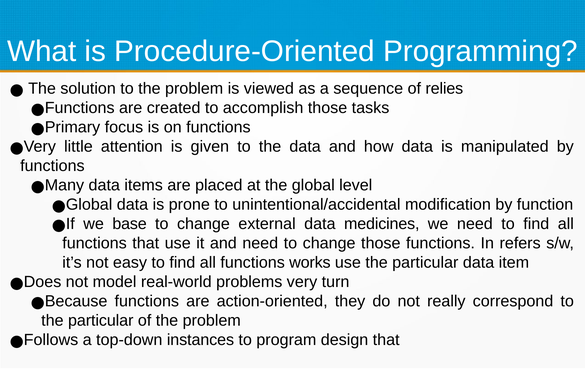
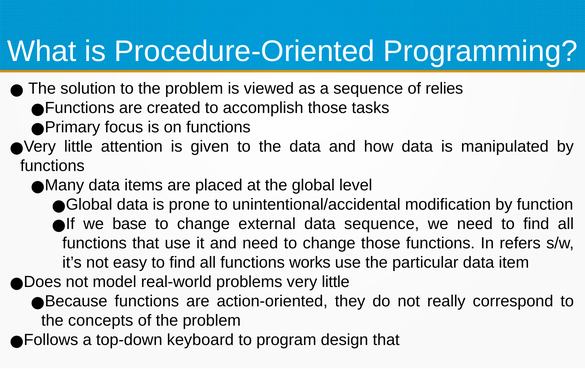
data medicines: medicines -> sequence
problems very turn: turn -> little
particular at (101, 320): particular -> concepts
instances: instances -> keyboard
